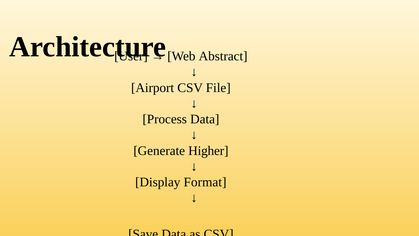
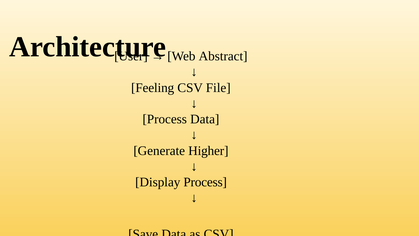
Airport: Airport -> Feeling
Display Format: Format -> Process
